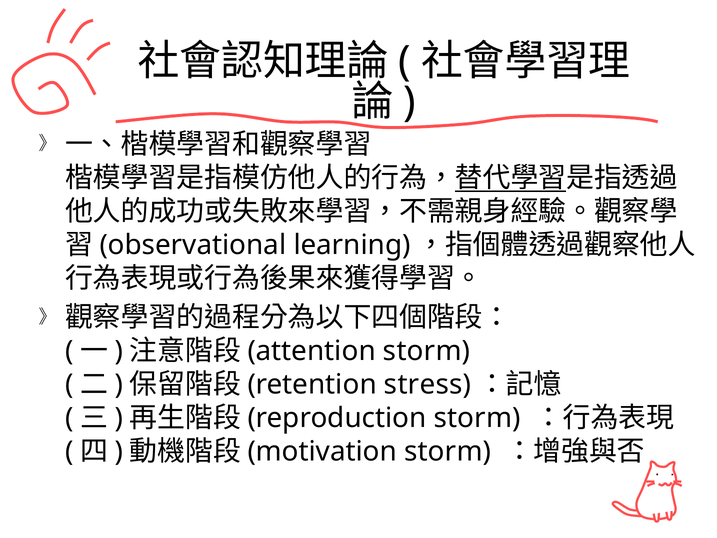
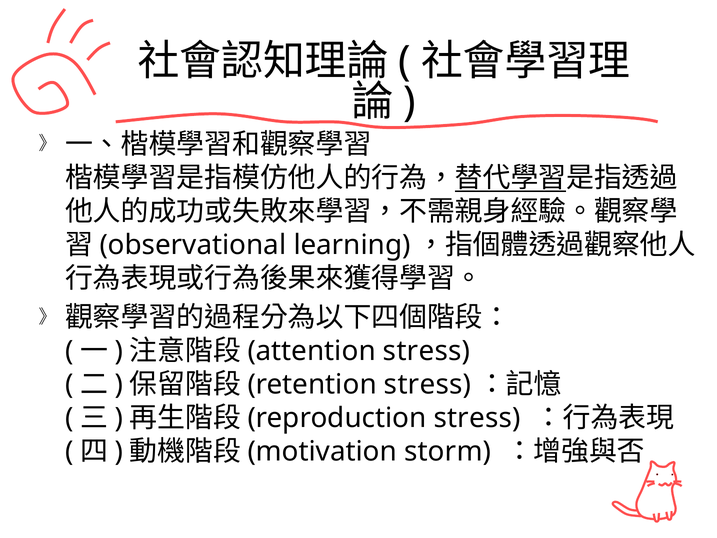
storm at (427, 351): storm -> stress
storm at (477, 418): storm -> stress
